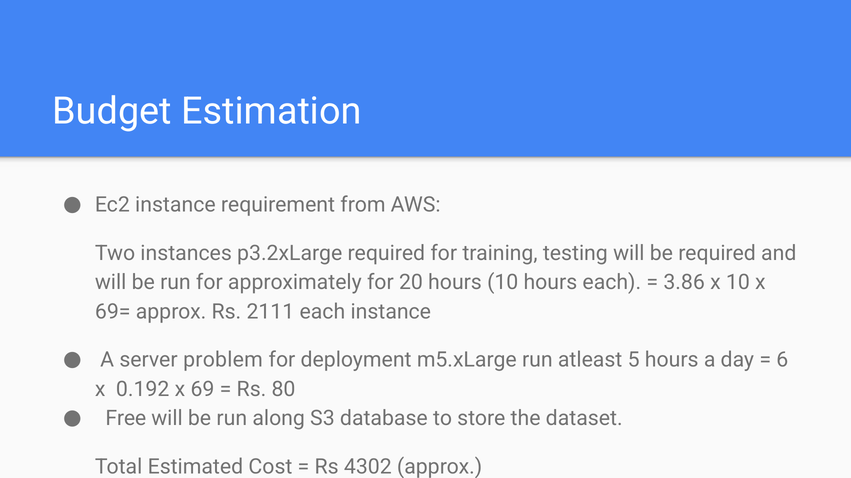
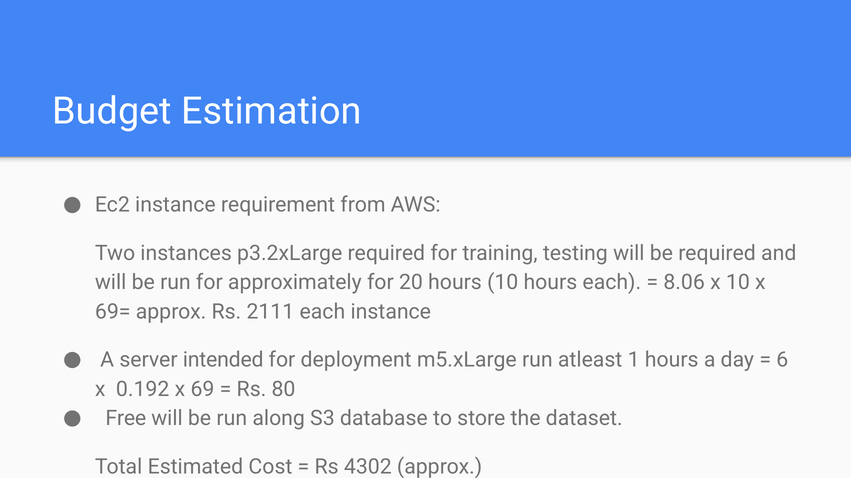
3.86: 3.86 -> 8.06
problem: problem -> intended
5: 5 -> 1
